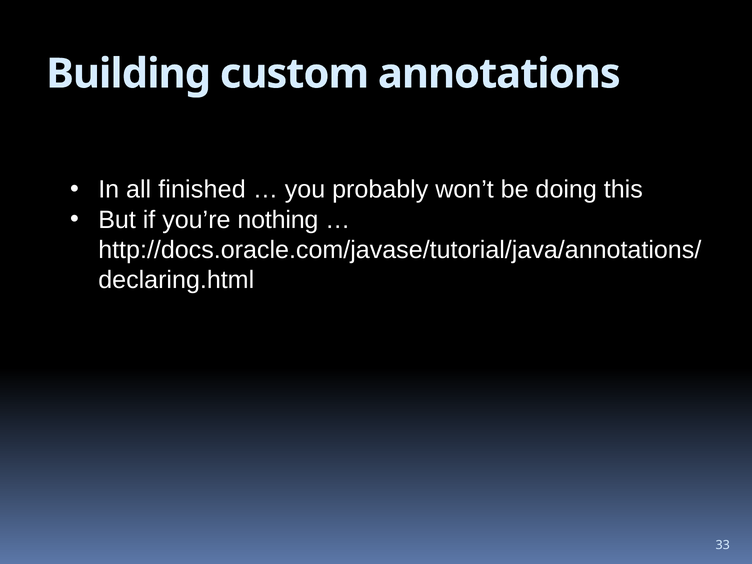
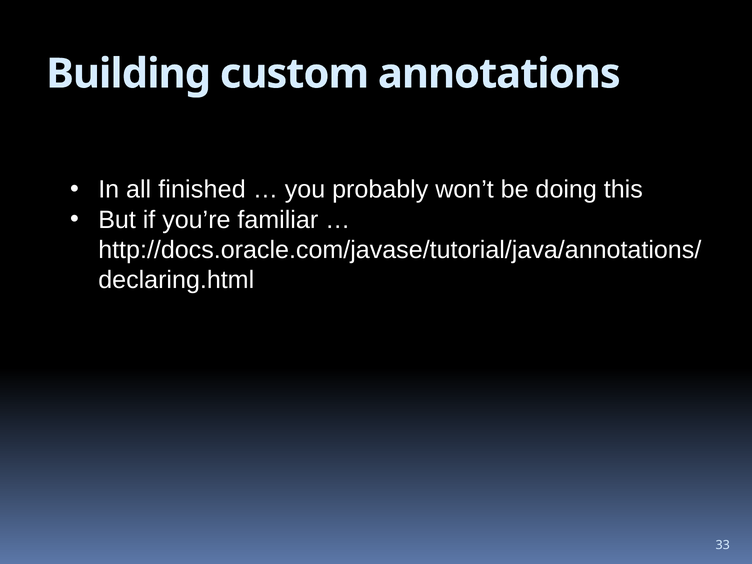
nothing: nothing -> familiar
